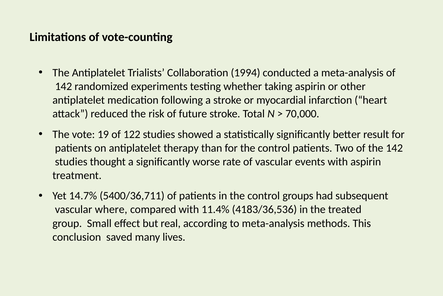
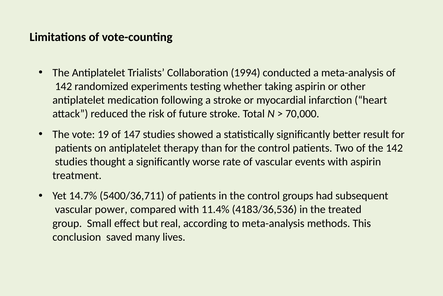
122: 122 -> 147
where: where -> power
